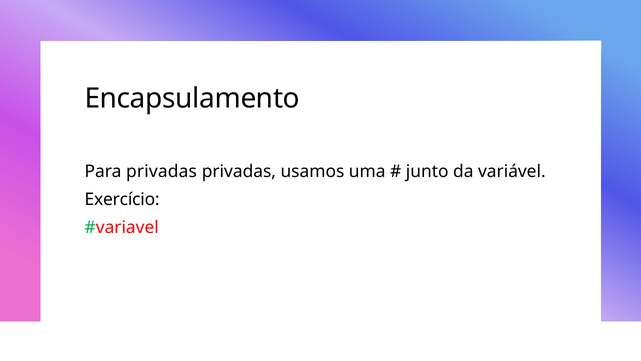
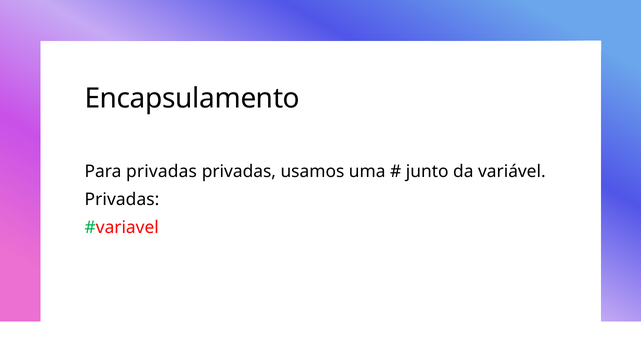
Exercício at (122, 199): Exercício -> Privadas
